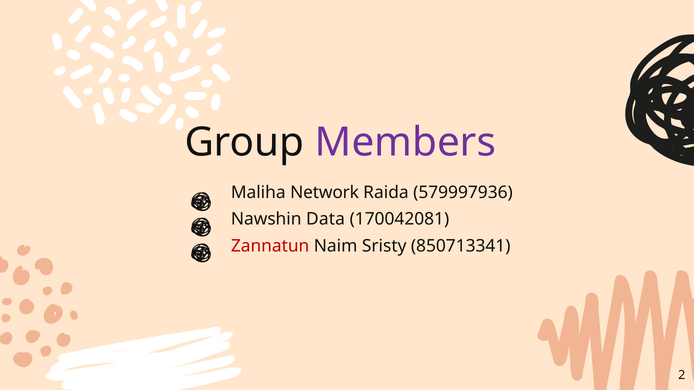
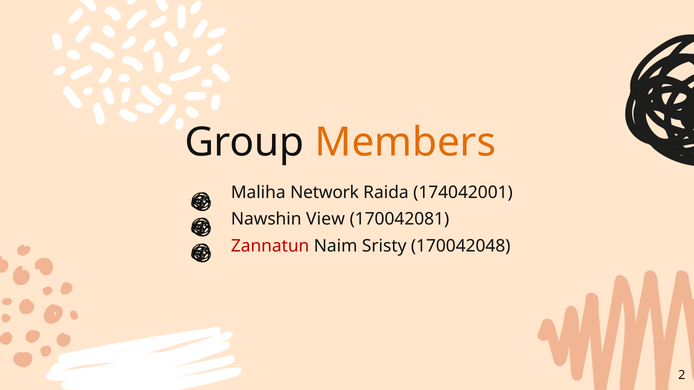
Members colour: purple -> orange
579997936: 579997936 -> 174042001
Data: Data -> View
850713341: 850713341 -> 170042048
